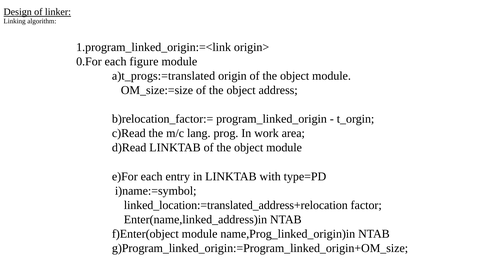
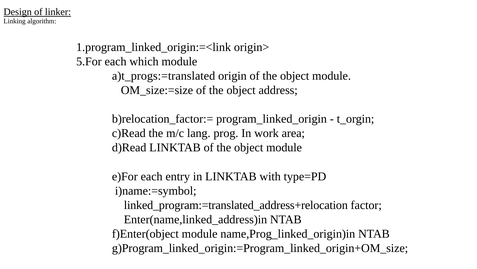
0.For: 0.For -> 5.For
figure: figure -> which
linked_location:=translated_address+relocation: linked_location:=translated_address+relocation -> linked_program:=translated_address+relocation
